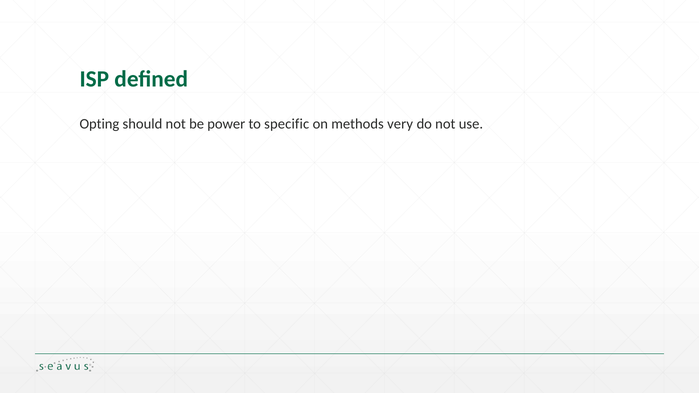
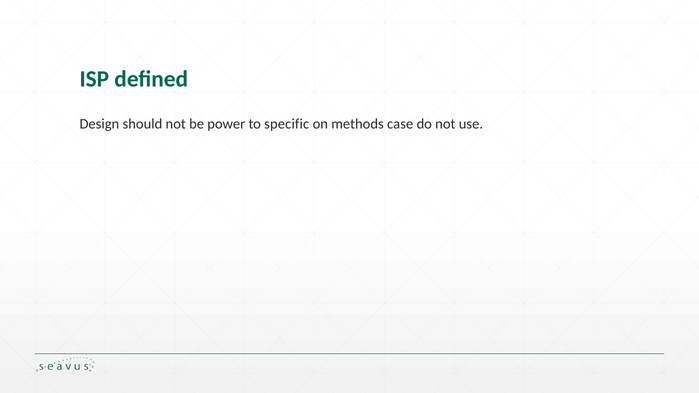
Opting: Opting -> Design
very: very -> case
